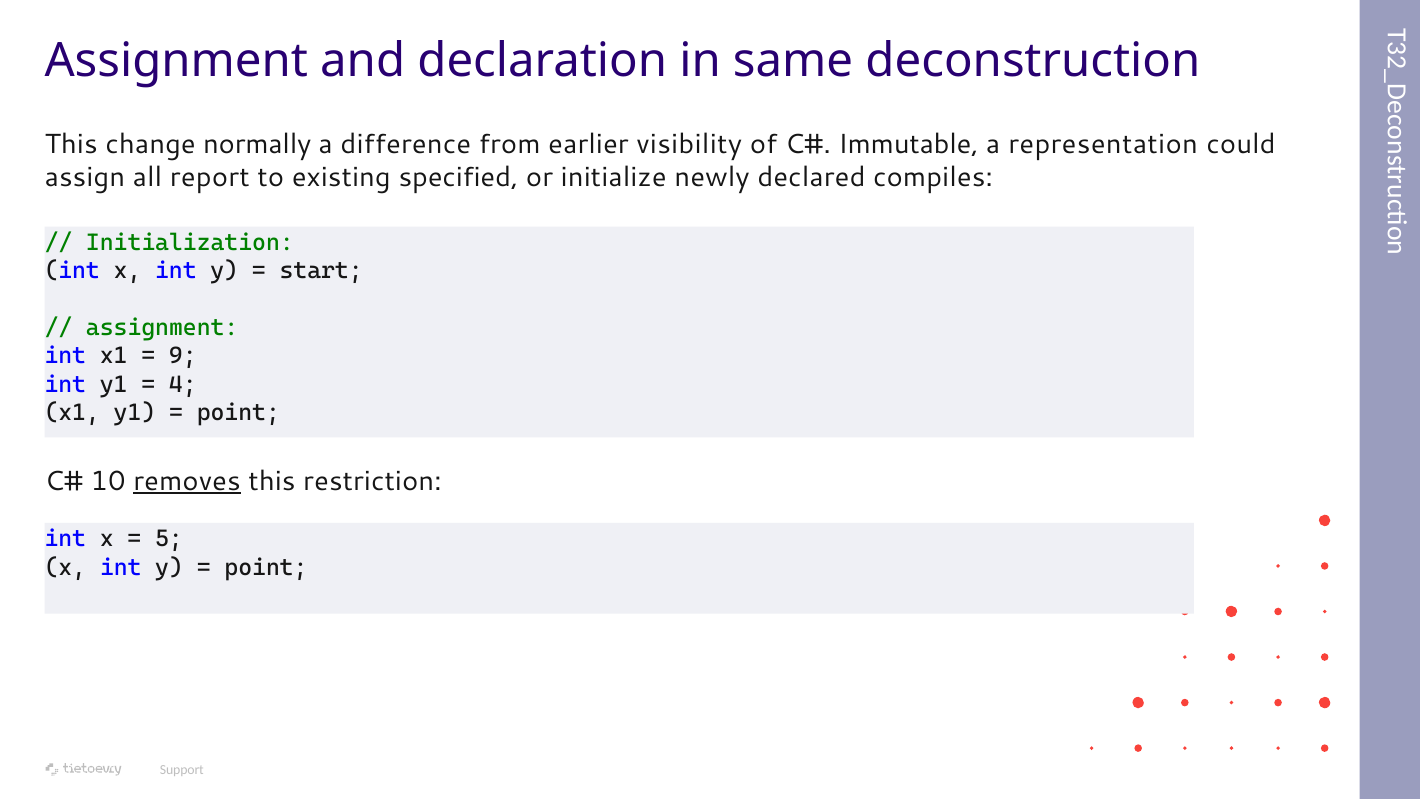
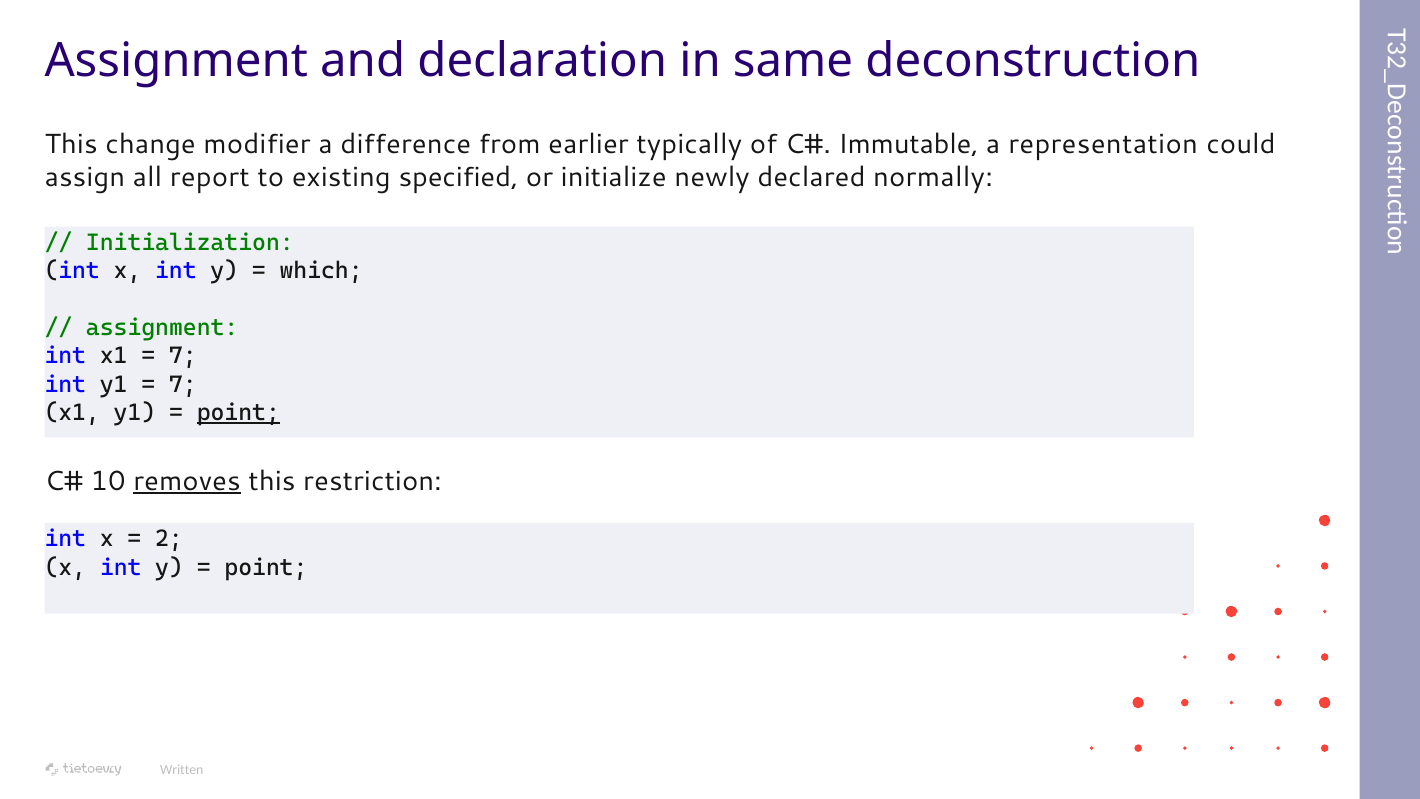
normally: normally -> modifier
visibility: visibility -> typically
compiles: compiles -> normally
start: start -> which
9 at (183, 356): 9 -> 7
4 at (183, 384): 4 -> 7
point at (238, 413) underline: none -> present
5 at (169, 539): 5 -> 2
Support: Support -> Written
